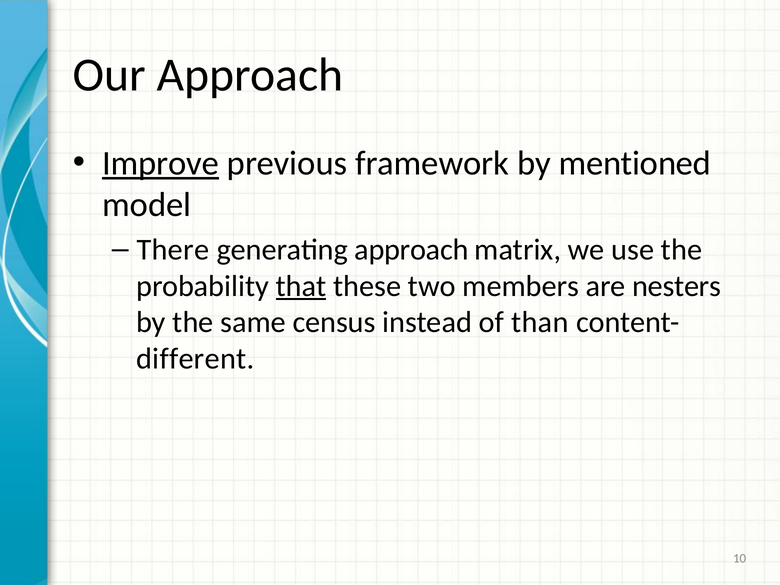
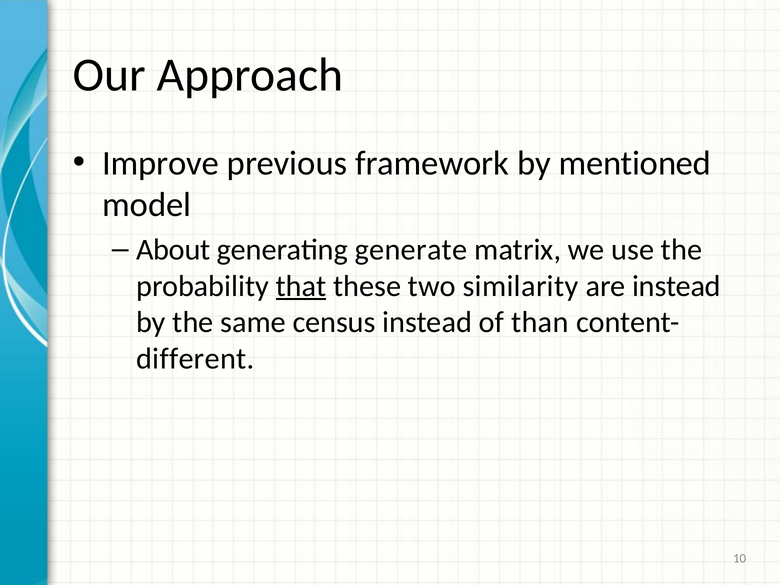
Improve underline: present -> none
There: There -> About
generating approach: approach -> generate
members: members -> similarity
are nesters: nesters -> instead
